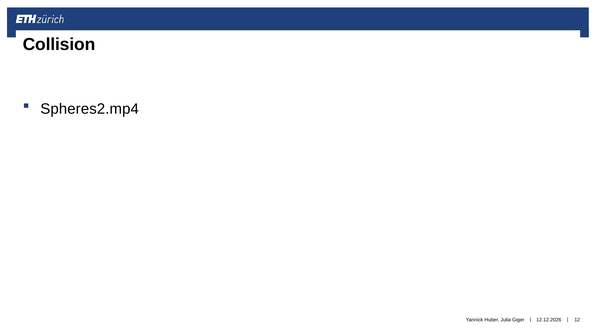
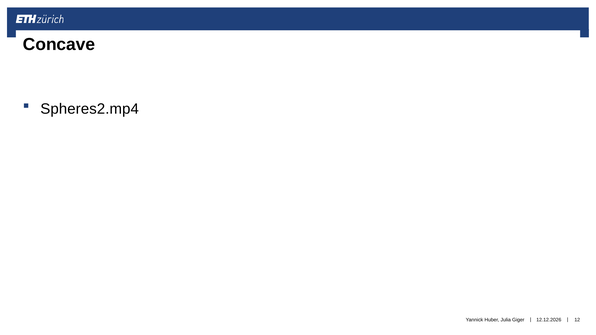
Collision: Collision -> Concave
